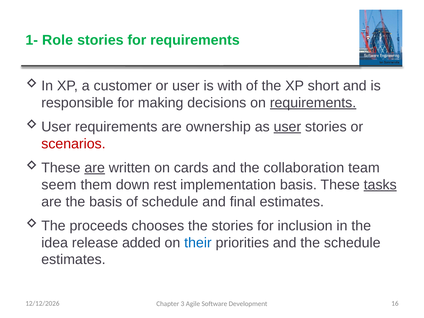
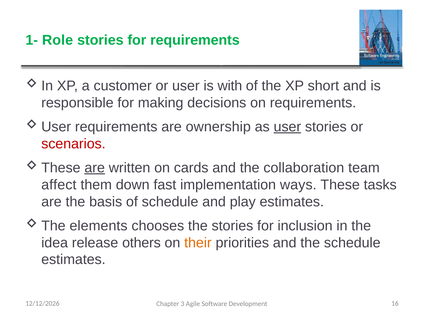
requirements at (313, 103) underline: present -> none
seem: seem -> affect
rest: rest -> fast
implementation basis: basis -> ways
tasks underline: present -> none
final: final -> play
proceeds: proceeds -> elements
added: added -> others
their colour: blue -> orange
